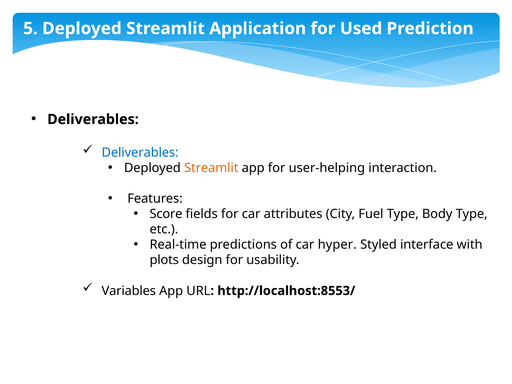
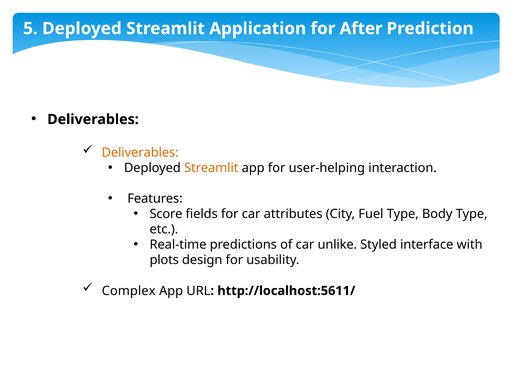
Used: Used -> After
Deliverables at (140, 153) colour: blue -> orange
hyper: hyper -> unlike
Variables: Variables -> Complex
http://localhost:8553/: http://localhost:8553/ -> http://localhost:5611/
